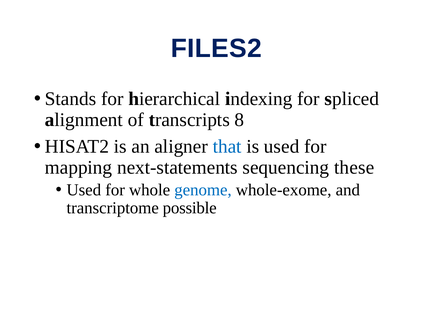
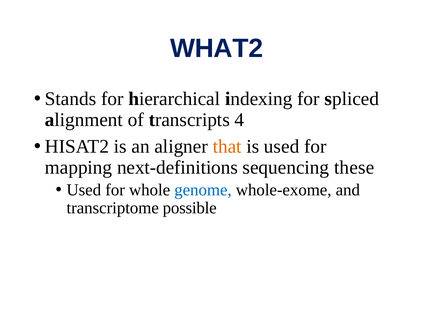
FILES2: FILES2 -> WHAT2
8: 8 -> 4
that colour: blue -> orange
next-statements: next-statements -> next-definitions
